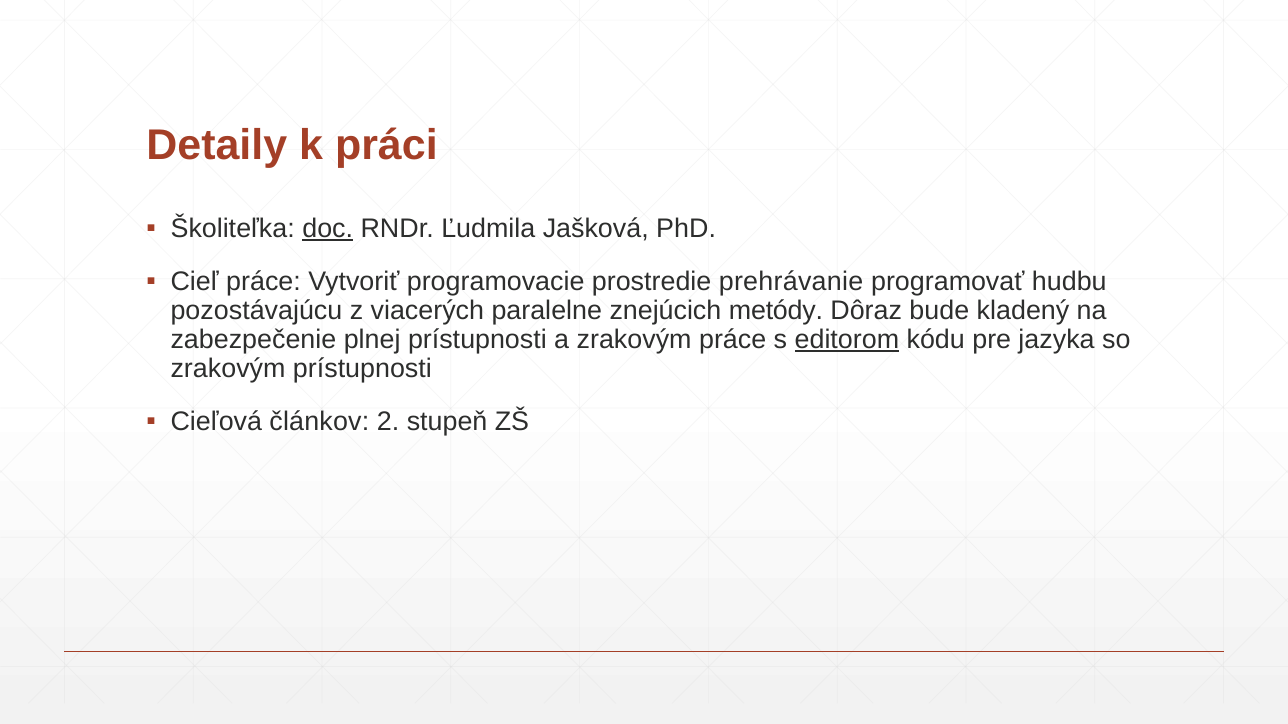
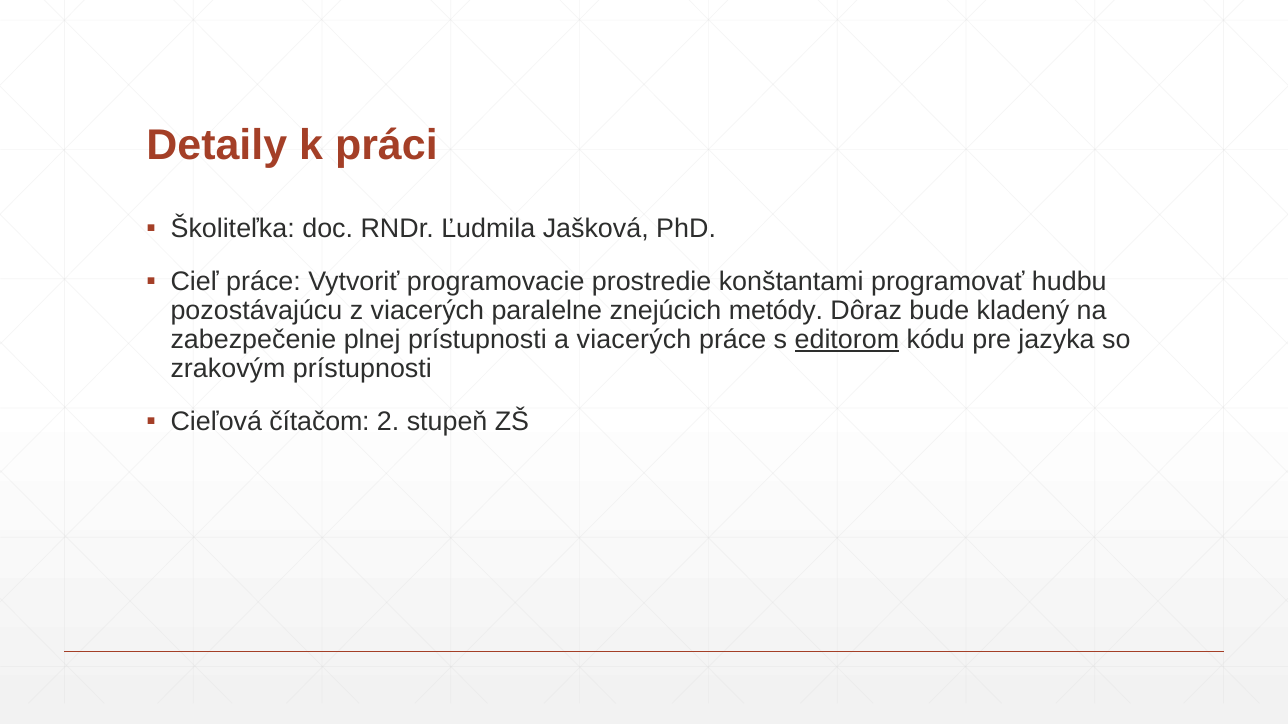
doc underline: present -> none
prehrávanie: prehrávanie -> konštantami
a zrakovým: zrakovým -> viacerých
článkov: článkov -> čítačom
